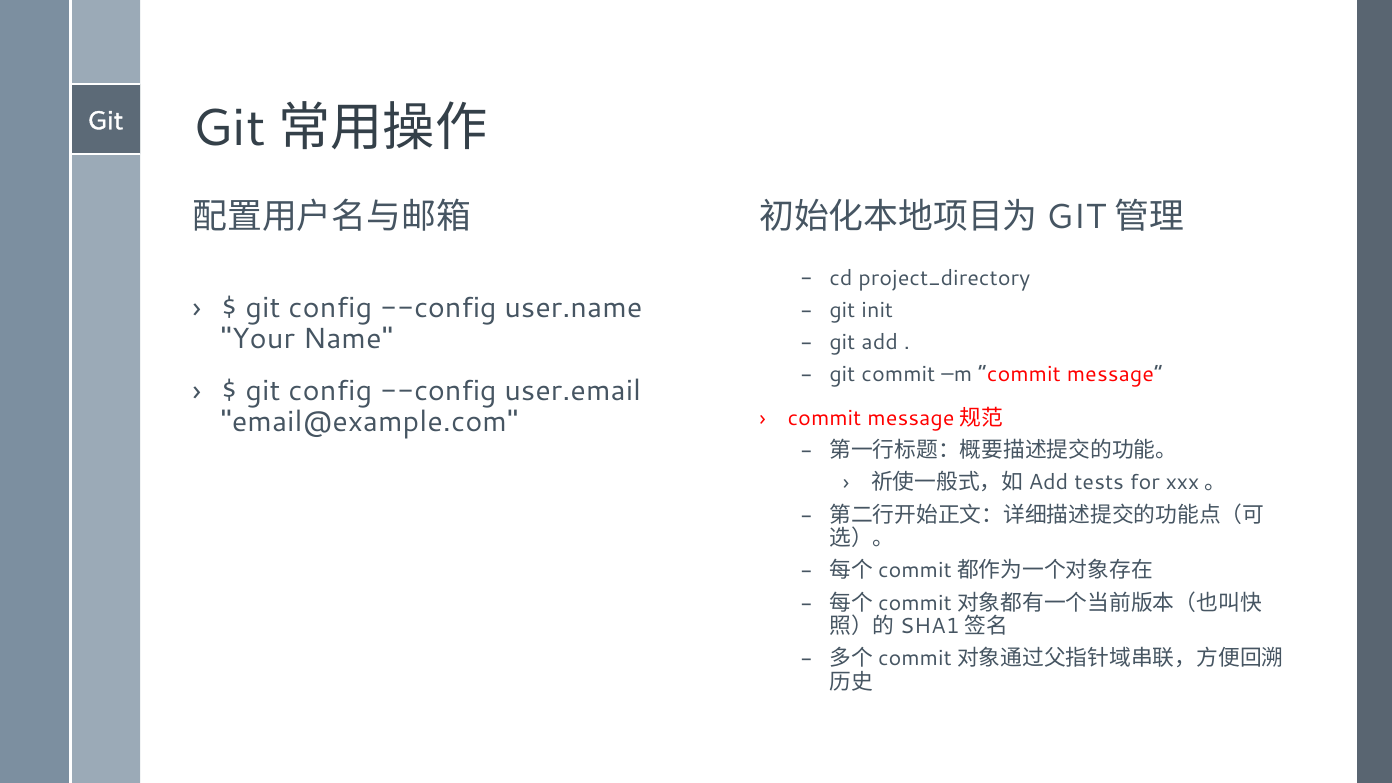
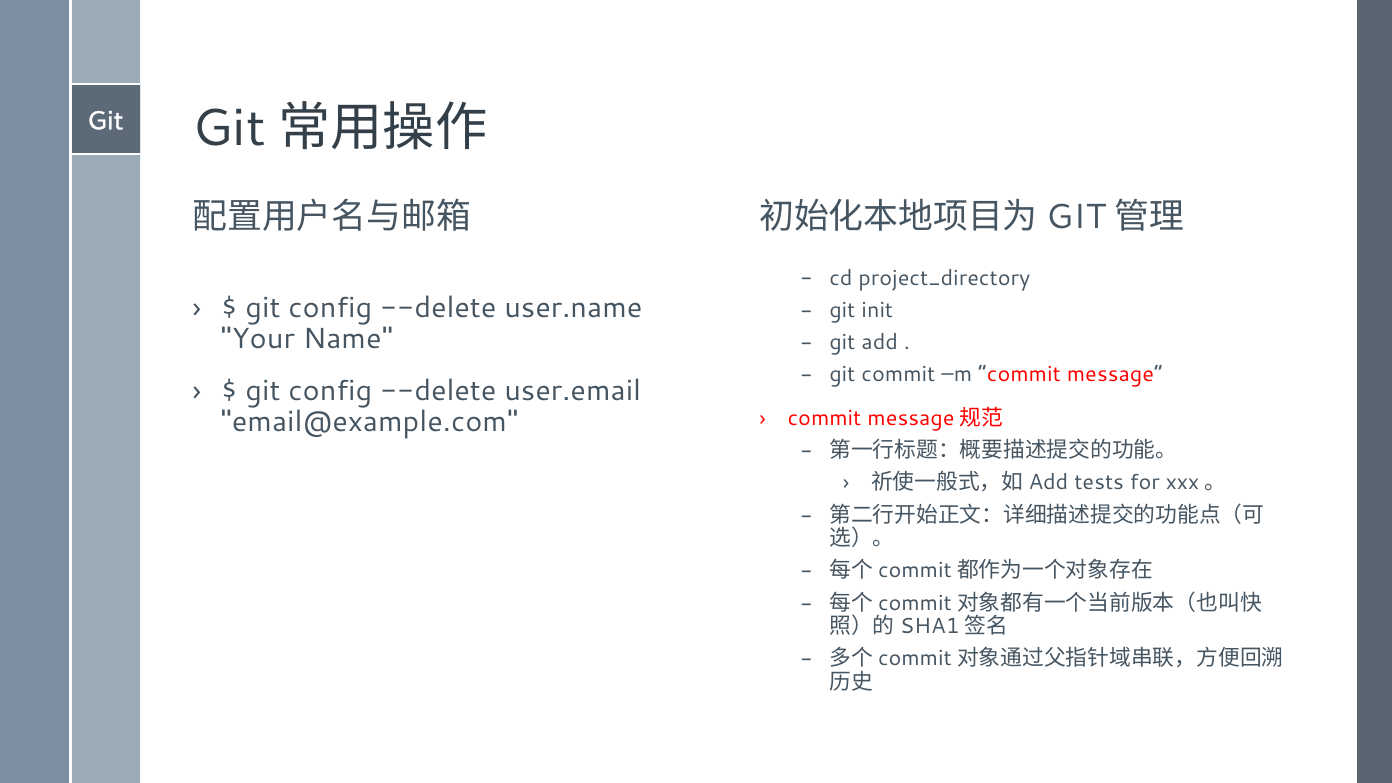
--config at (438, 308): --config -> --delete
--config at (438, 391): --config -> --delete
